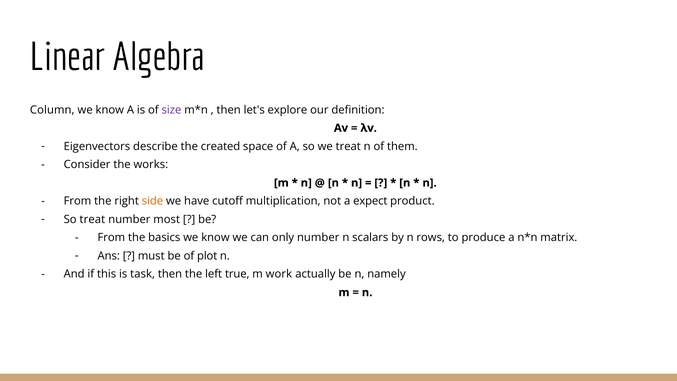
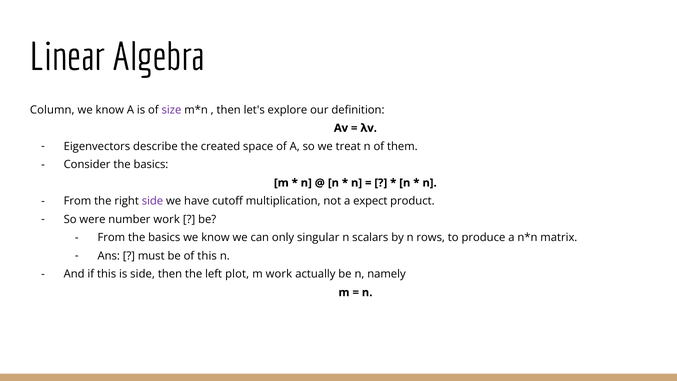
Consider the works: works -> basics
side at (152, 201) colour: orange -> purple
So treat: treat -> were
number most: most -> work
only number: number -> singular
of plot: plot -> this
is task: task -> side
true: true -> plot
